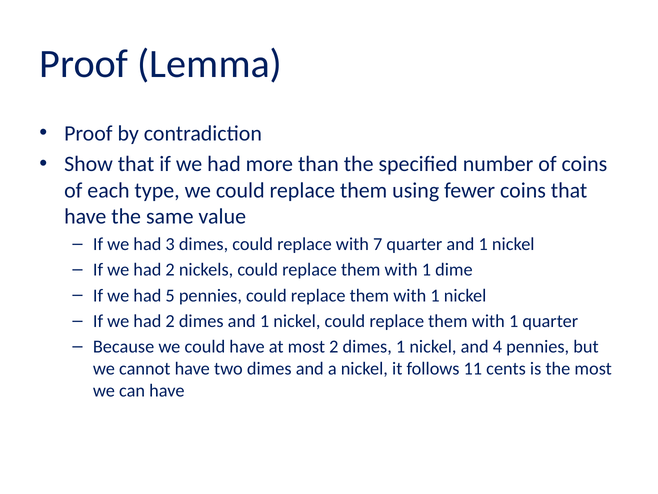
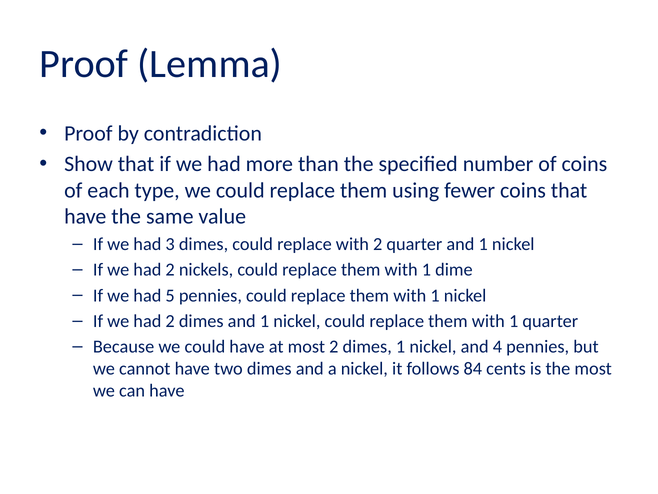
with 7: 7 -> 2
11: 11 -> 84
